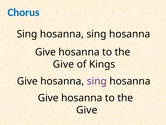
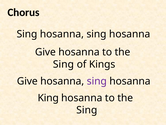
Chorus colour: blue -> black
Give at (63, 64): Give -> Sing
Give at (48, 98): Give -> King
Give at (87, 110): Give -> Sing
